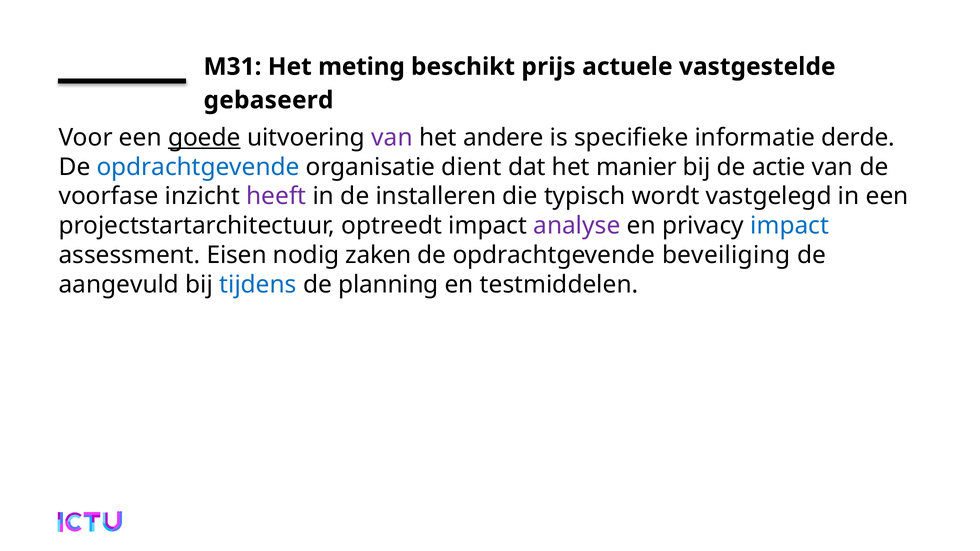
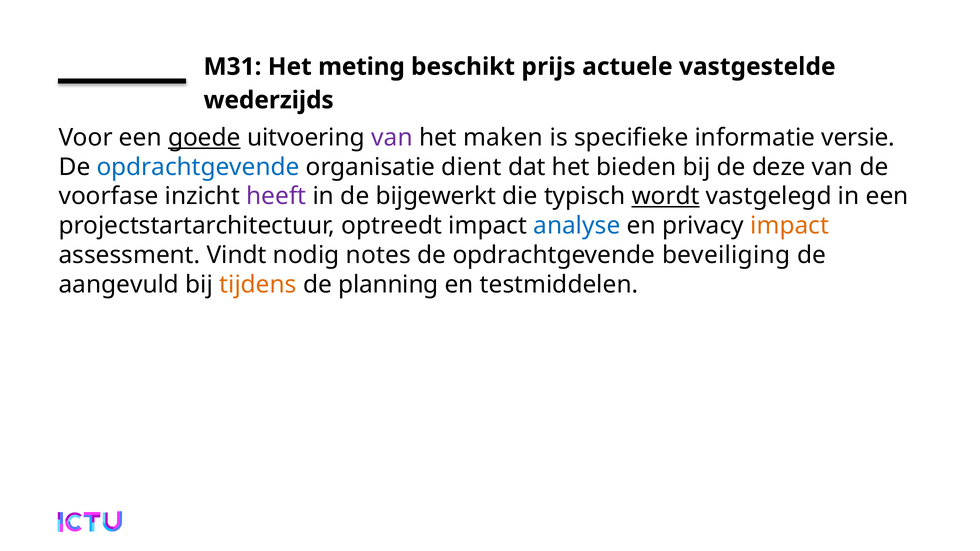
gebaseerd: gebaseerd -> wederzijds
andere: andere -> maken
derde: derde -> versie
manier: manier -> bieden
actie: actie -> deze
installeren: installeren -> bijgewerkt
wordt underline: none -> present
analyse colour: purple -> blue
impact at (790, 226) colour: blue -> orange
Eisen: Eisen -> Vindt
zaken: zaken -> notes
tijdens colour: blue -> orange
